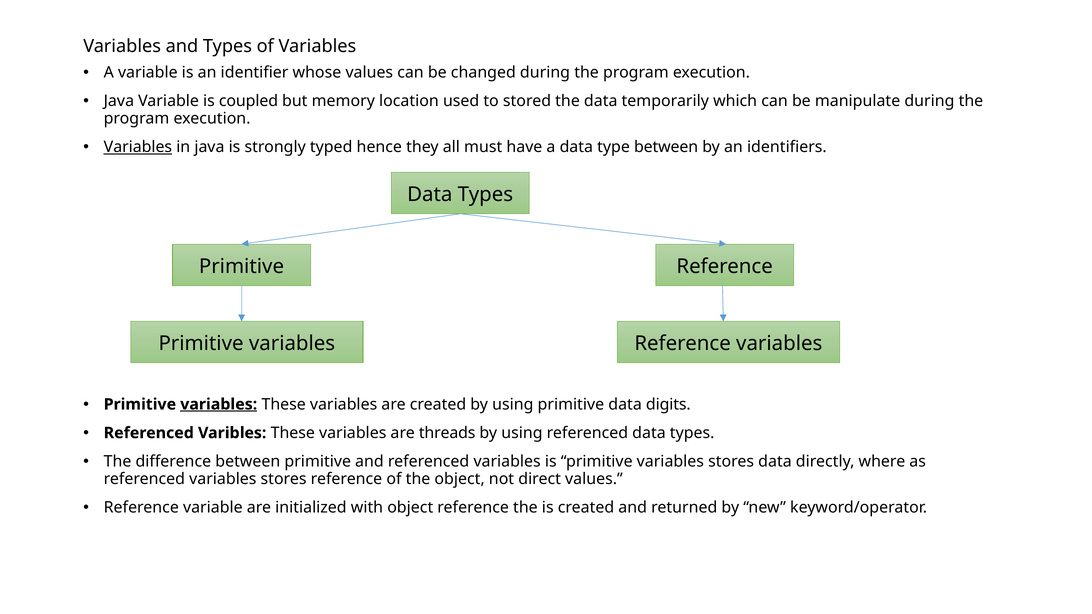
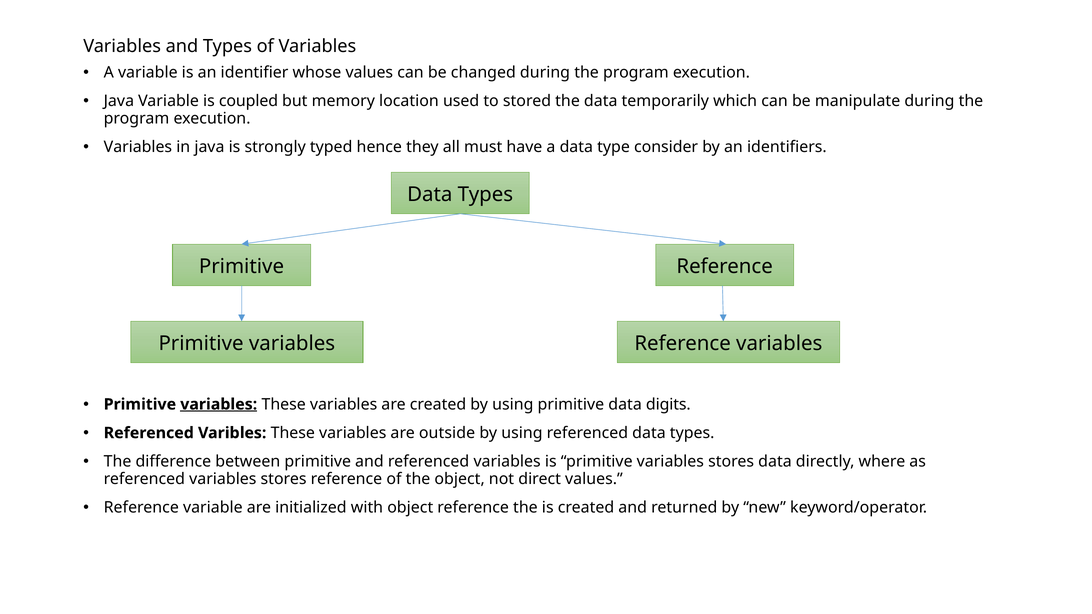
Variables at (138, 147) underline: present -> none
type between: between -> consider
threads: threads -> outside
